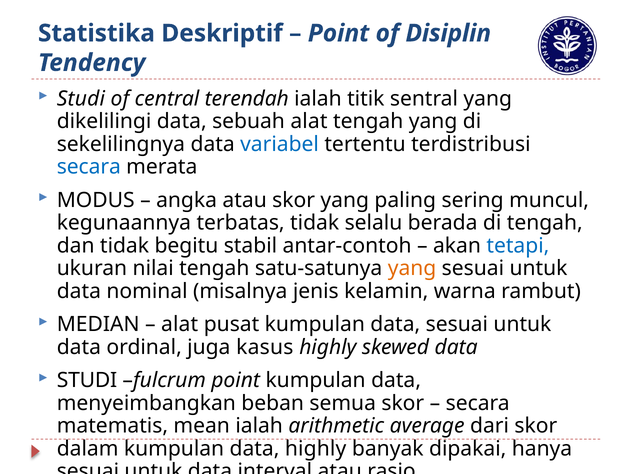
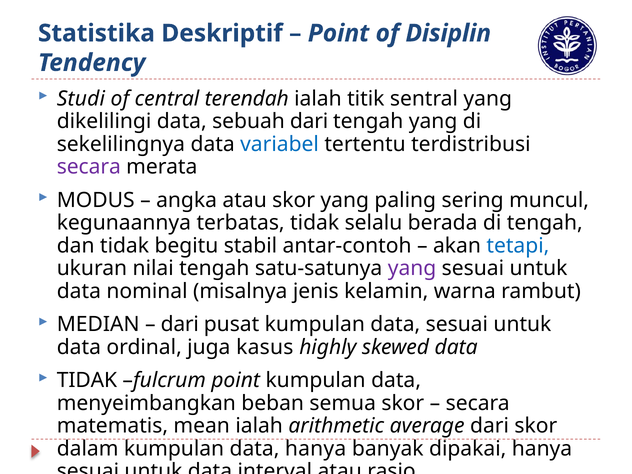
sebuah alat: alat -> dari
secara at (89, 167) colour: blue -> purple
yang at (412, 268) colour: orange -> purple
alat at (180, 324): alat -> dari
STUDI at (87, 381): STUDI -> TIDAK
data highly: highly -> hanya
